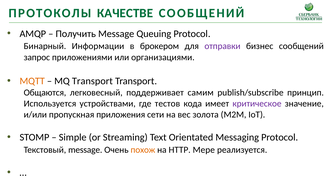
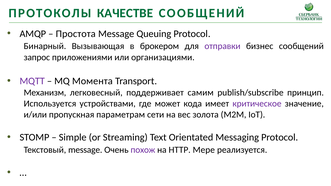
Получить: Получить -> Простота
Информации: Информации -> Вызывающая
MQTT colour: orange -> purple
MQ Transport: Transport -> Момента
Общаются: Общаются -> Механизм
тестов: тестов -> может
приложения: приложения -> параметрам
похож colour: orange -> purple
